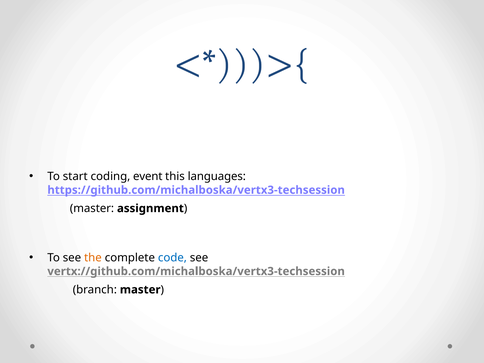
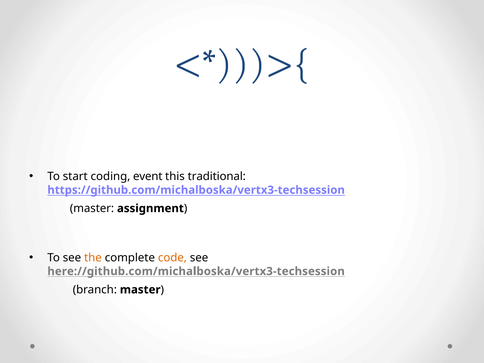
languages: languages -> traditional
code colour: blue -> orange
vertx://github.com/michalboska/vertx3-techsession: vertx://github.com/michalboska/vertx3-techsession -> here://github.com/michalboska/vertx3-techsession
